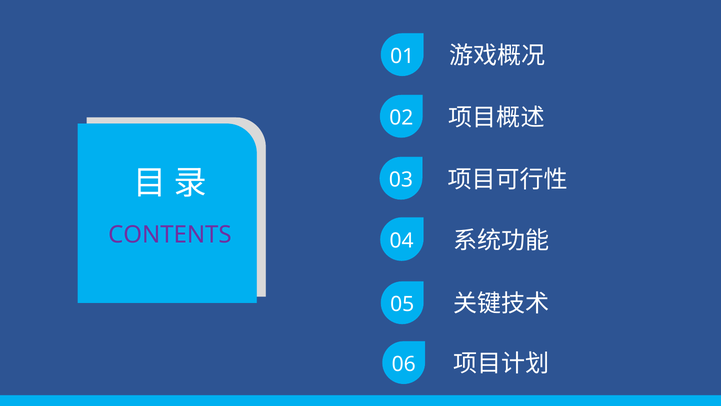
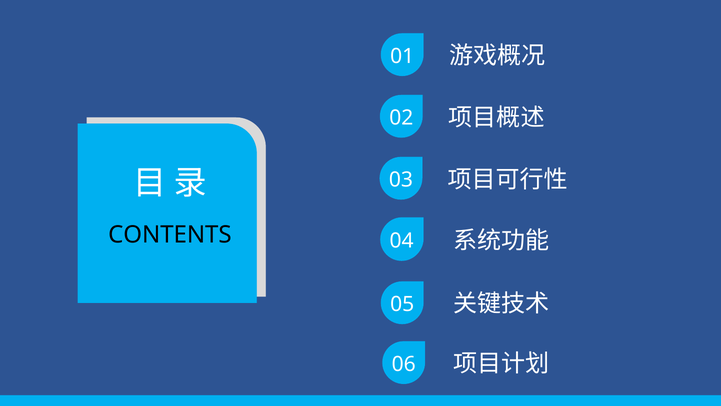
CONTENTS colour: purple -> black
